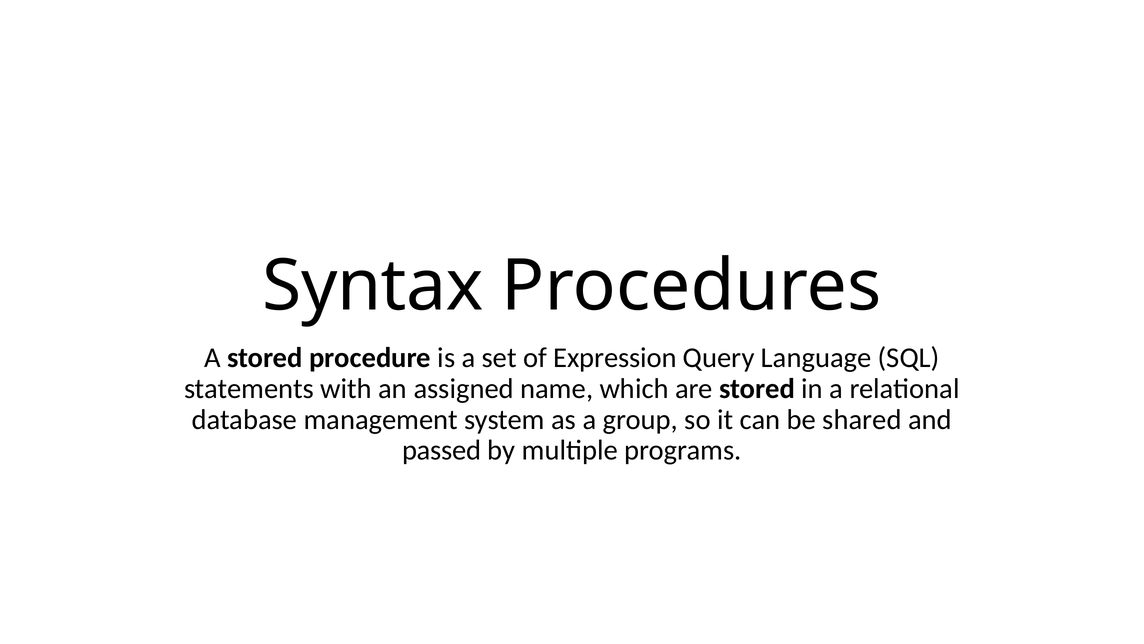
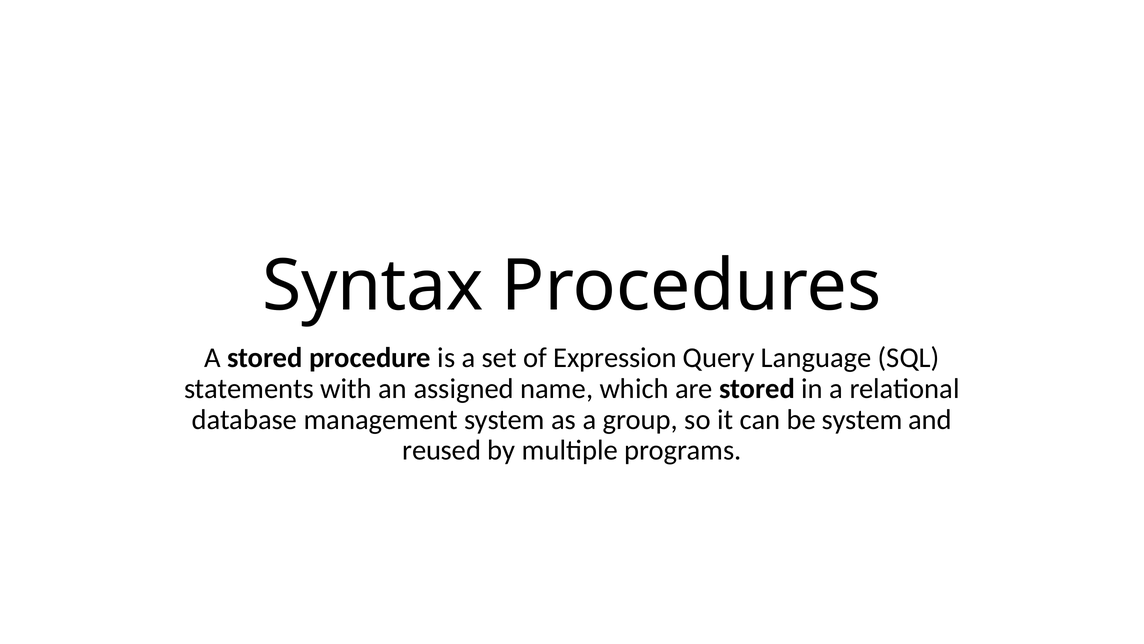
be shared: shared -> system
passed: passed -> reused
